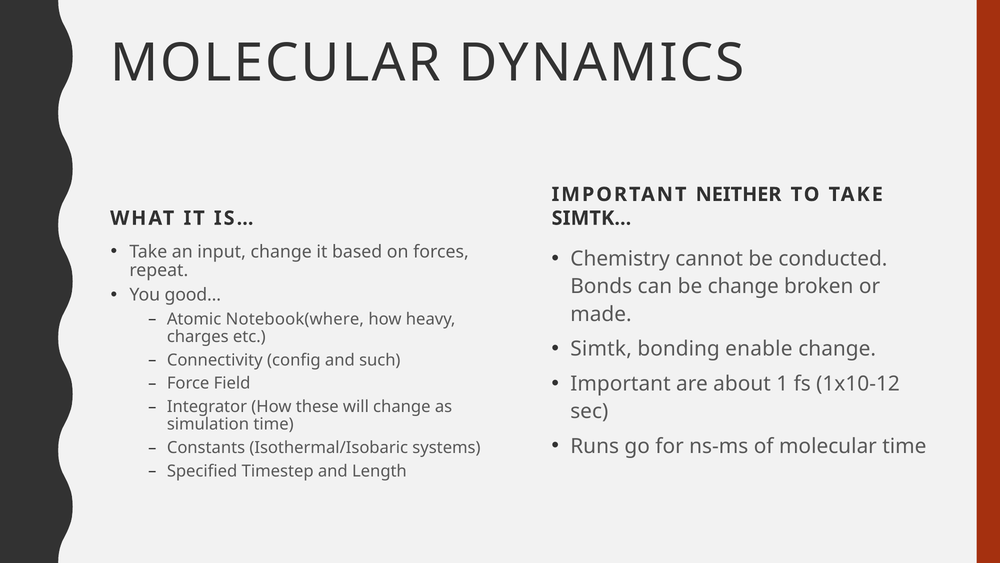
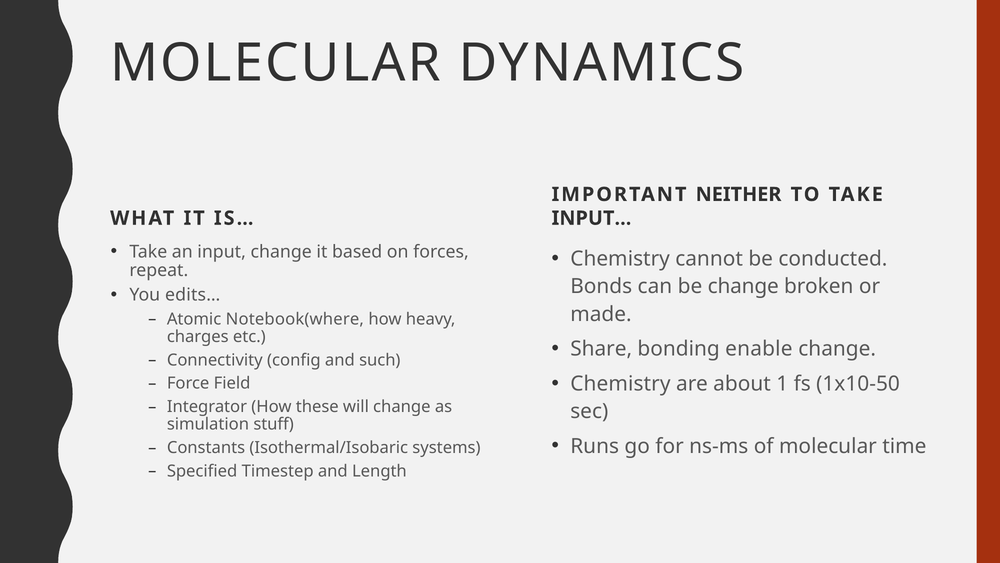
SIMTK…: SIMTK… -> INPUT…
good…: good… -> edits…
Simtk: Simtk -> Share
Important at (621, 384): Important -> Chemistry
1x10-12: 1x10-12 -> 1x10-50
simulation time: time -> stuff
